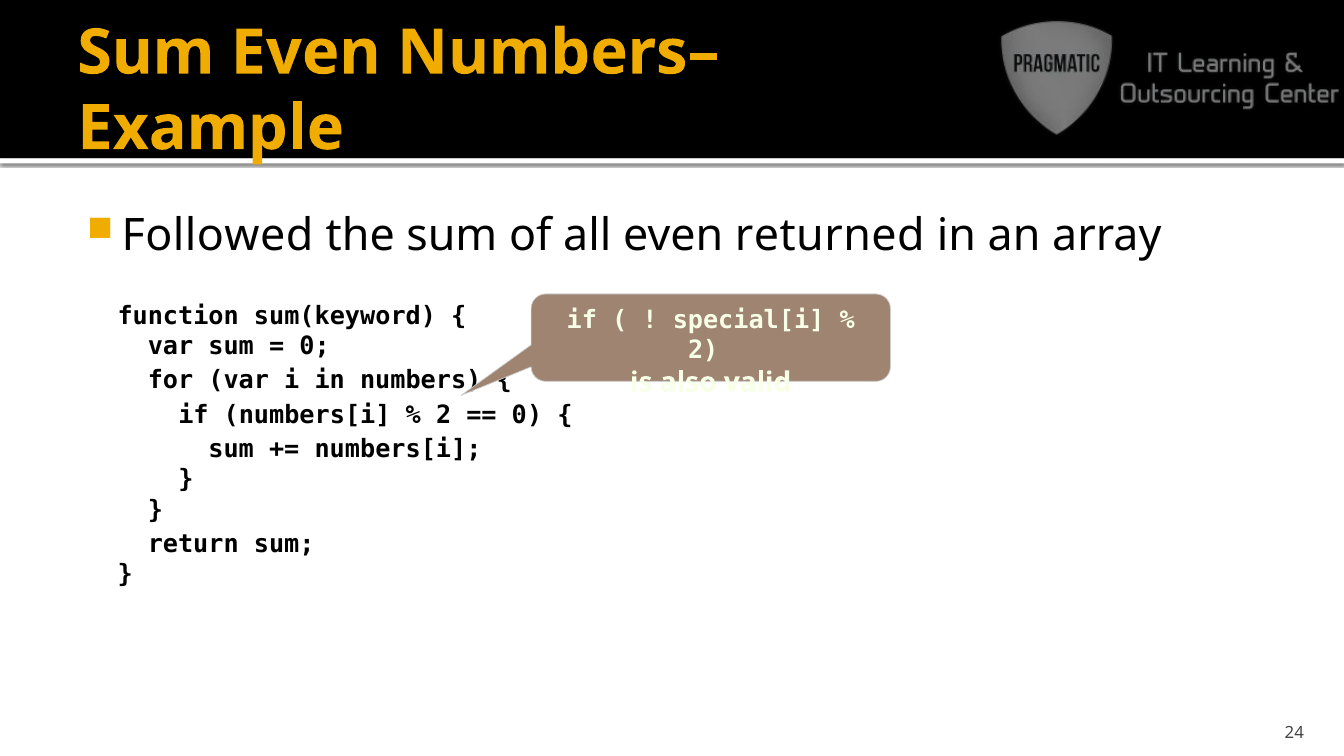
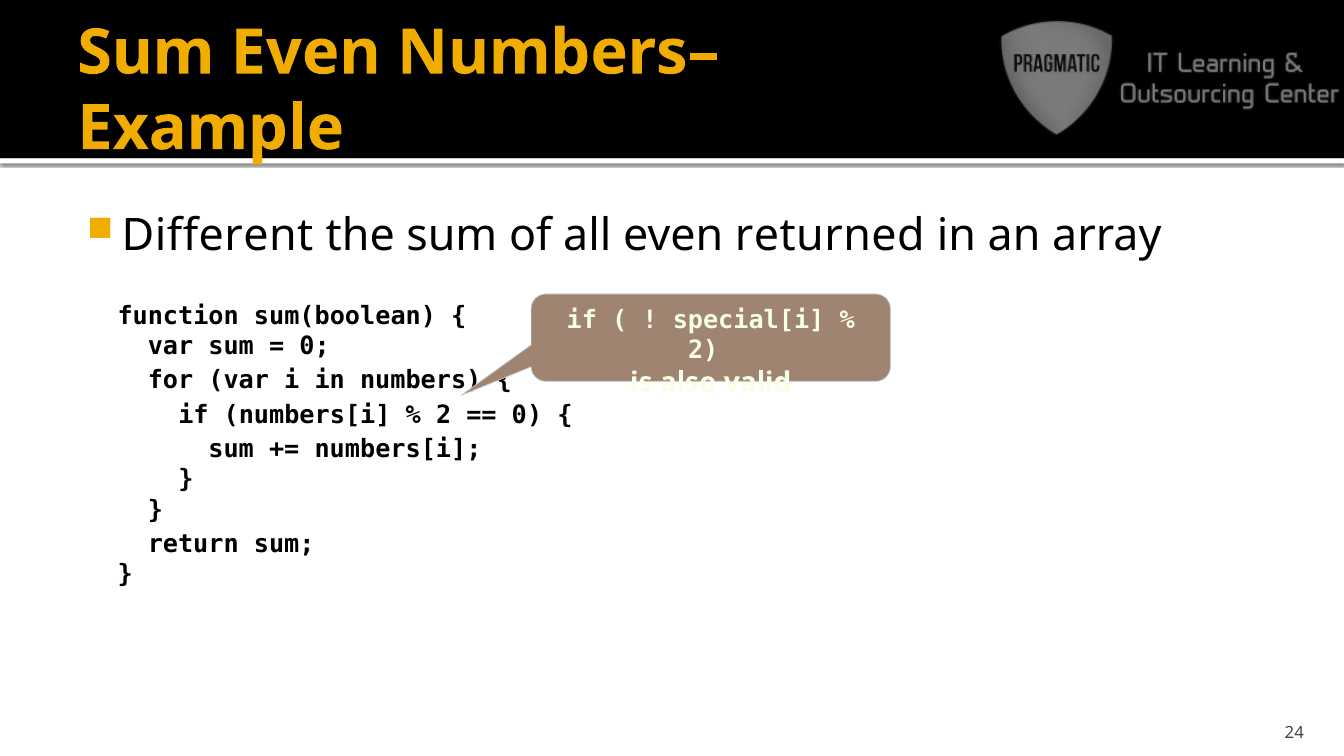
Followed: Followed -> Different
sum(keyword: sum(keyword -> sum(boolean
